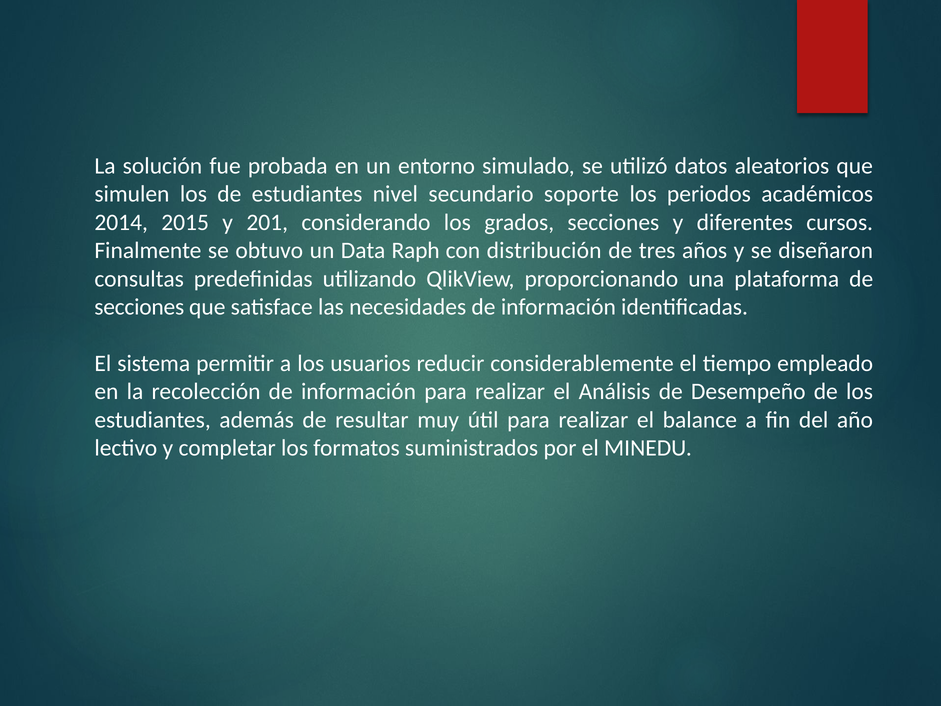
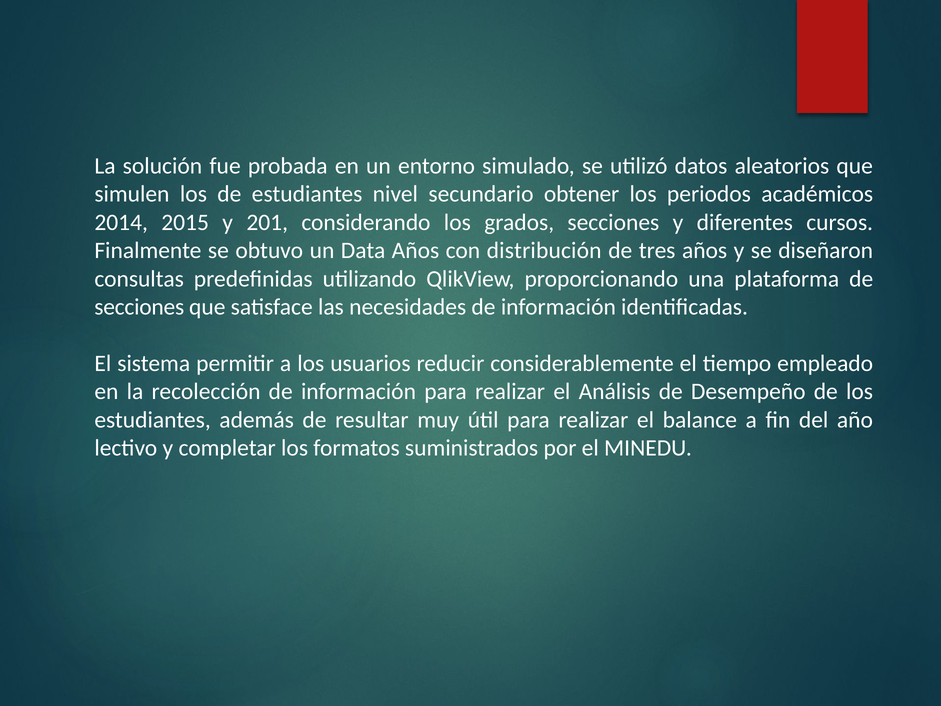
soporte: soporte -> obtener
Data Raph: Raph -> Años
